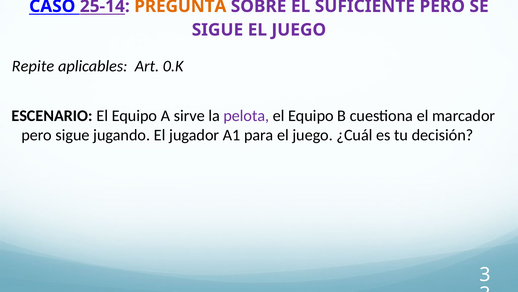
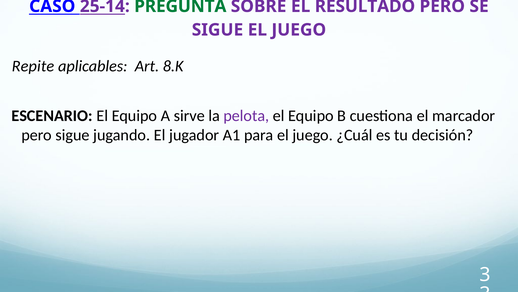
PREGUNTA colour: orange -> green
SUFICIENTE: SUFICIENTE -> RESULTADO
0.K: 0.K -> 8.K
